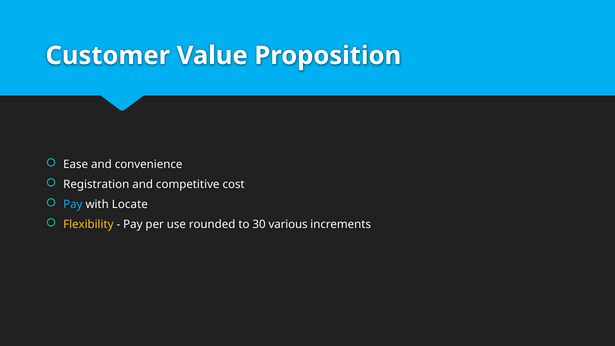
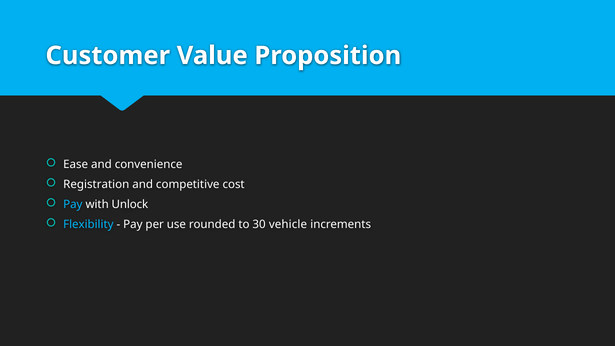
Locate: Locate -> Unlock
Flexibility colour: yellow -> light blue
various: various -> vehicle
